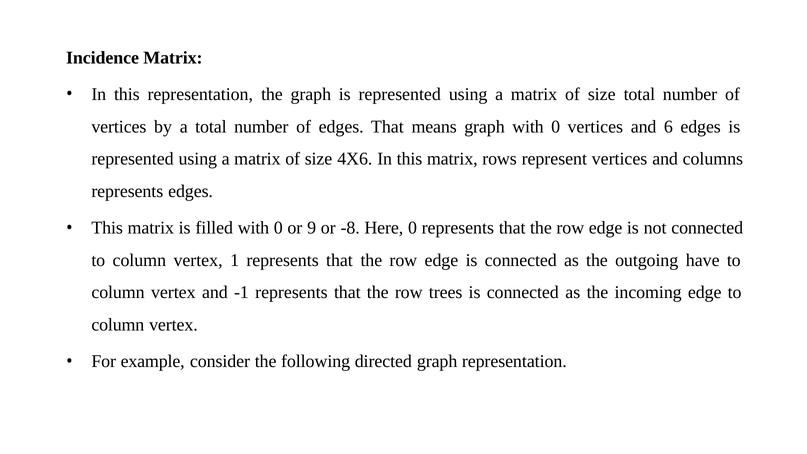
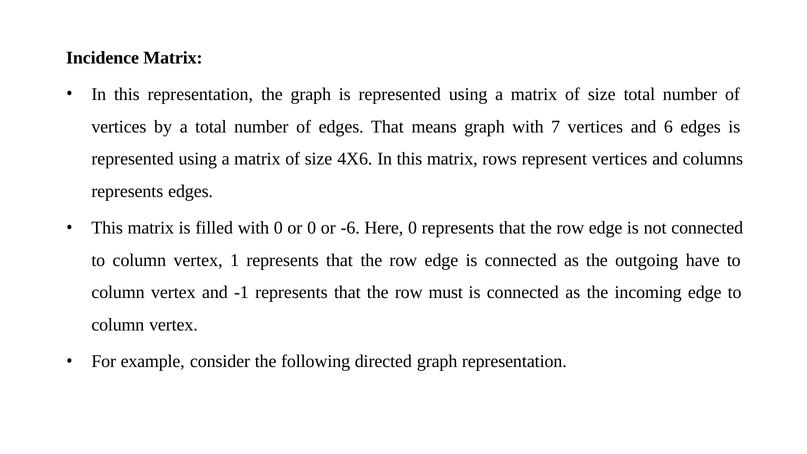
graph with 0: 0 -> 7
or 9: 9 -> 0
-8: -8 -> -6
trees: trees -> must
